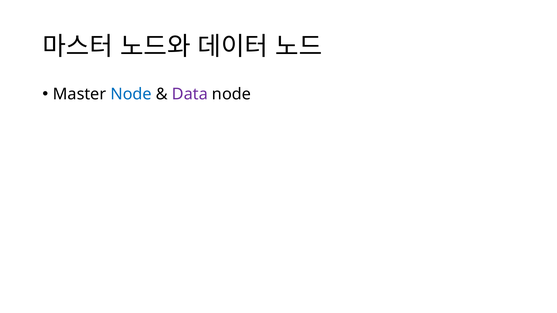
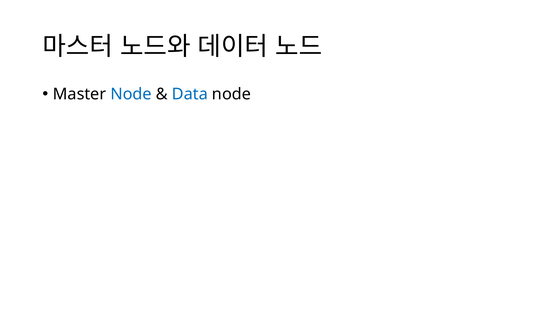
Data colour: purple -> blue
